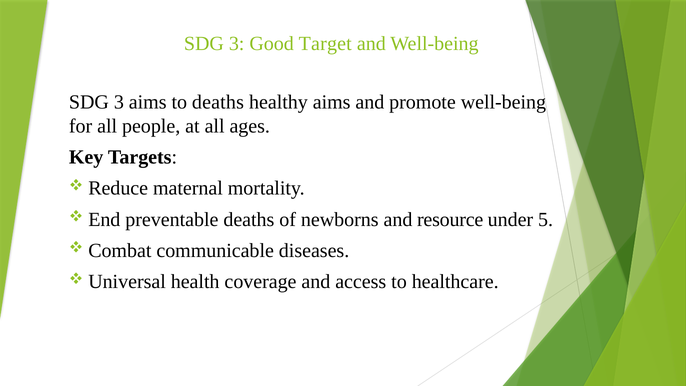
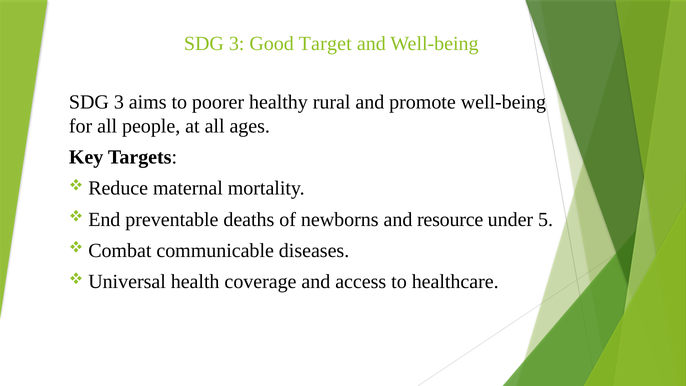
to deaths: deaths -> poorer
healthy aims: aims -> rural
